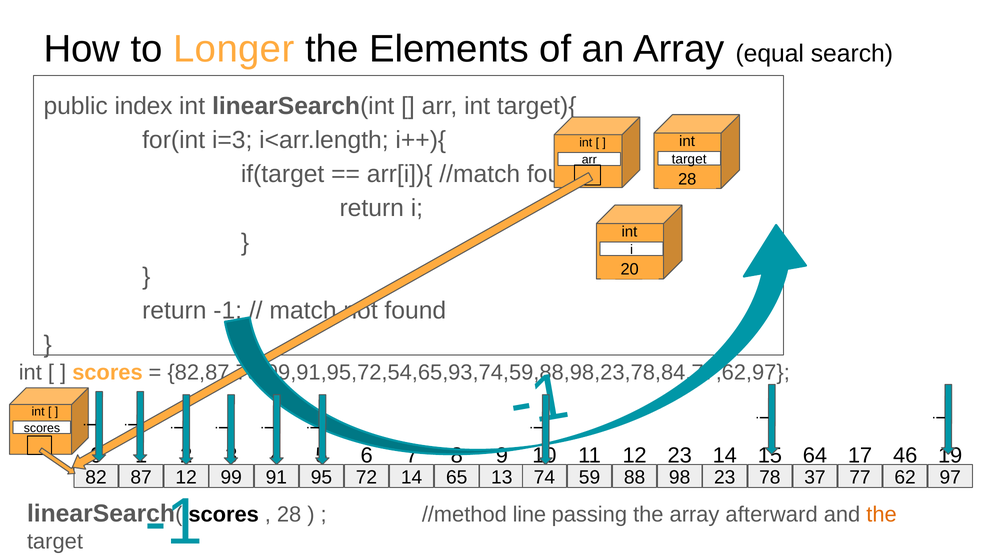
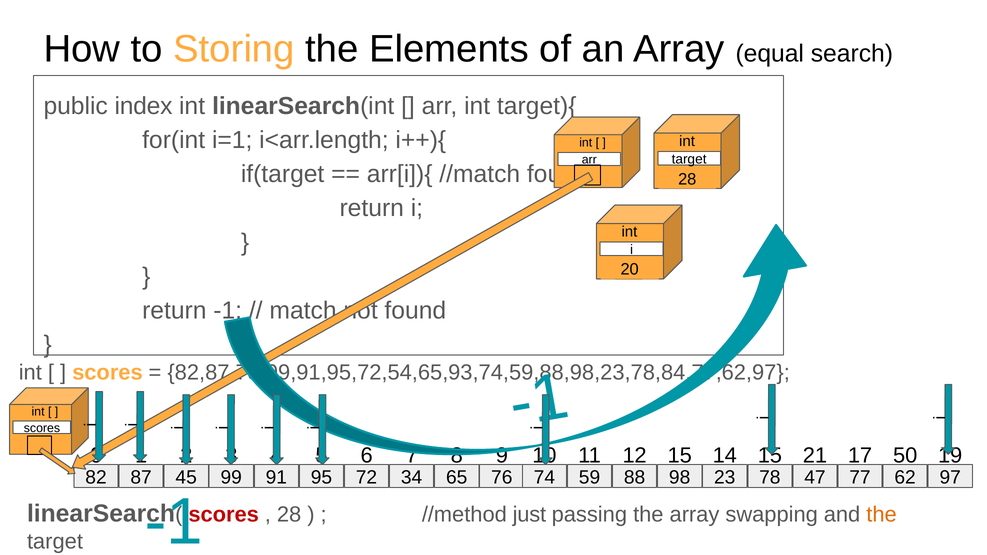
Longer: Longer -> Storing
i=3: i=3 -> i=1
12 23: 23 -> 15
64: 64 -> 21
46: 46 -> 50
87 12: 12 -> 45
72 14: 14 -> 34
13: 13 -> 76
37: 37 -> 47
scores at (224, 515) colour: black -> red
line: line -> just
afterward: afterward -> swapping
